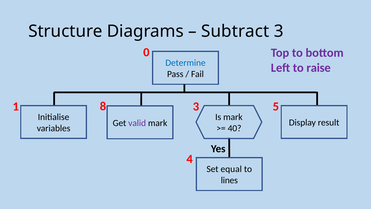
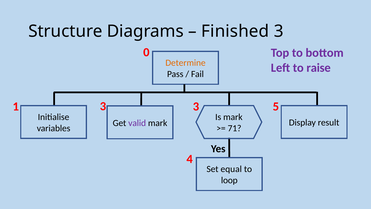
Subtract: Subtract -> Finished
Determine colour: blue -> orange
1 8: 8 -> 3
40: 40 -> 71
lines: lines -> loop
